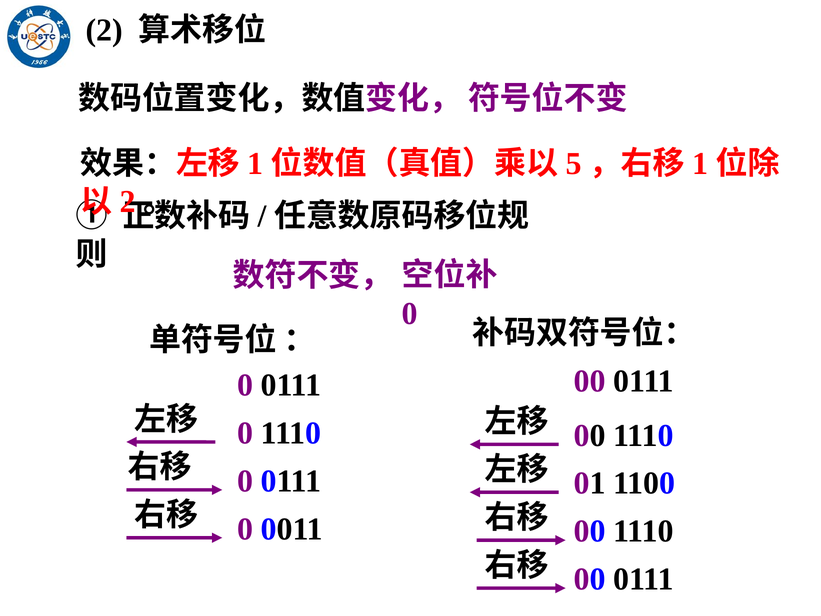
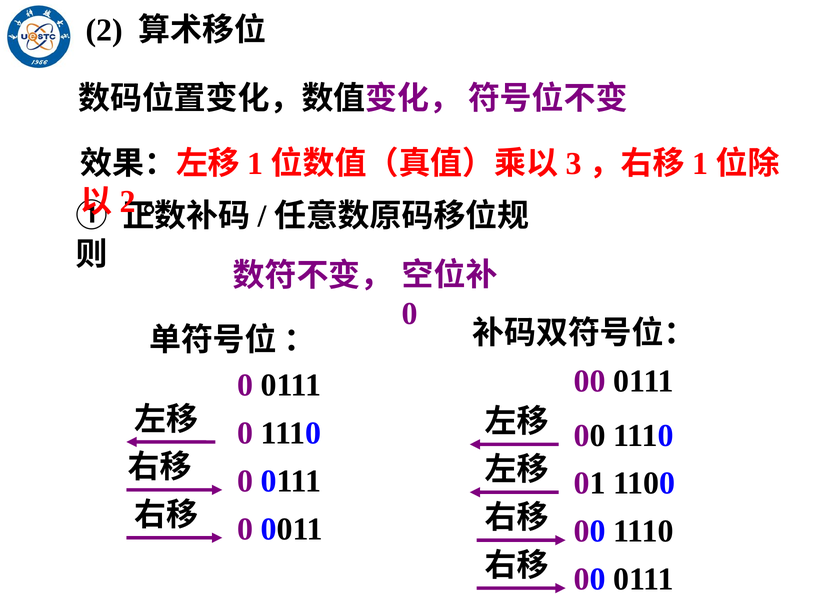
5: 5 -> 3
